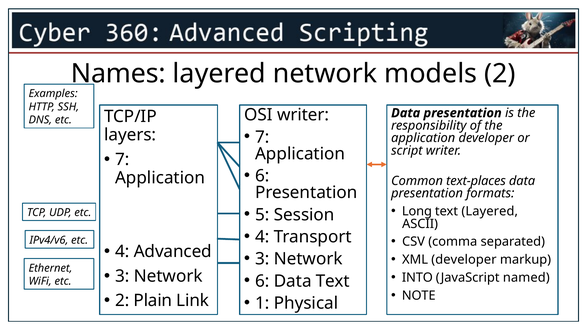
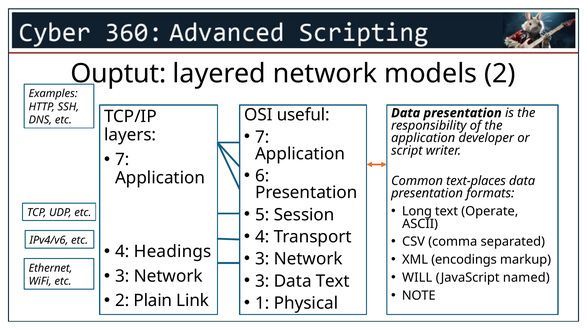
Names: Names -> Ouptut
OSI writer: writer -> useful
text Layered: Layered -> Operate
Advanced: Advanced -> Headings
XML developer: developer -> encodings
INTO: INTO -> WILL
6 at (262, 281): 6 -> 3
